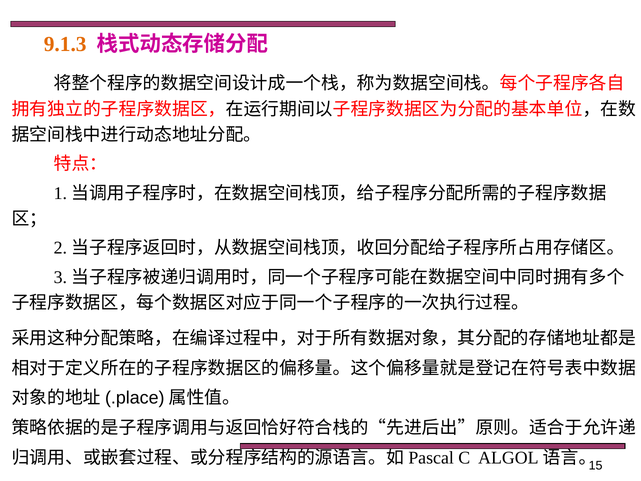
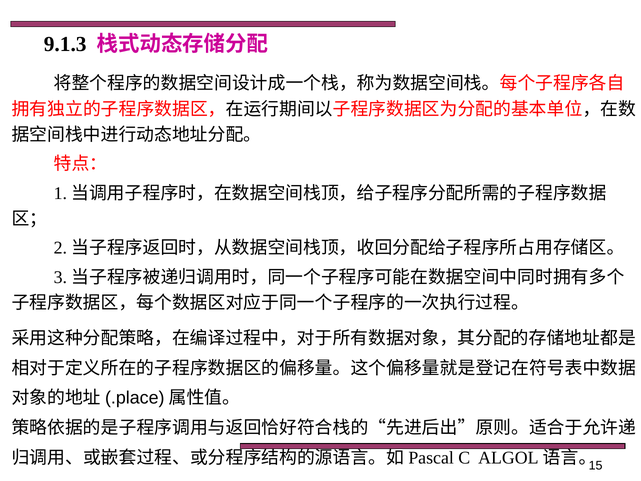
9.1.3 colour: orange -> black
